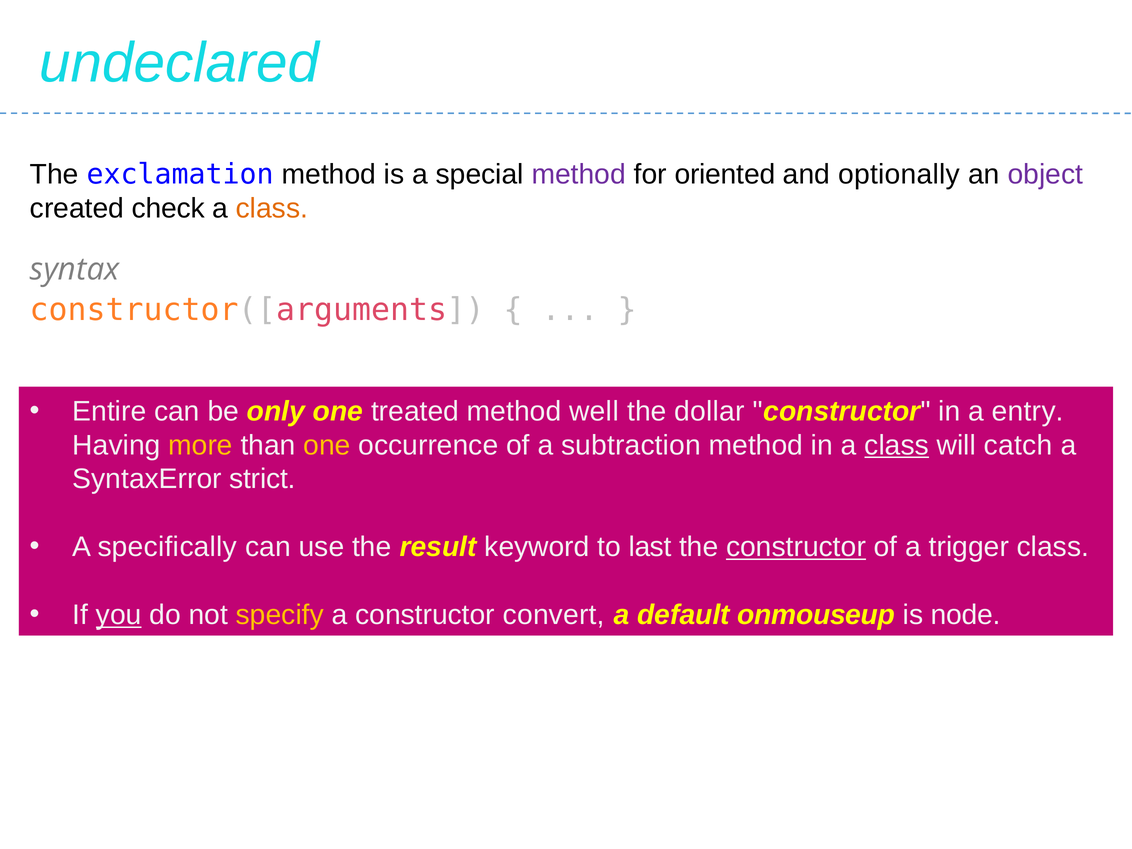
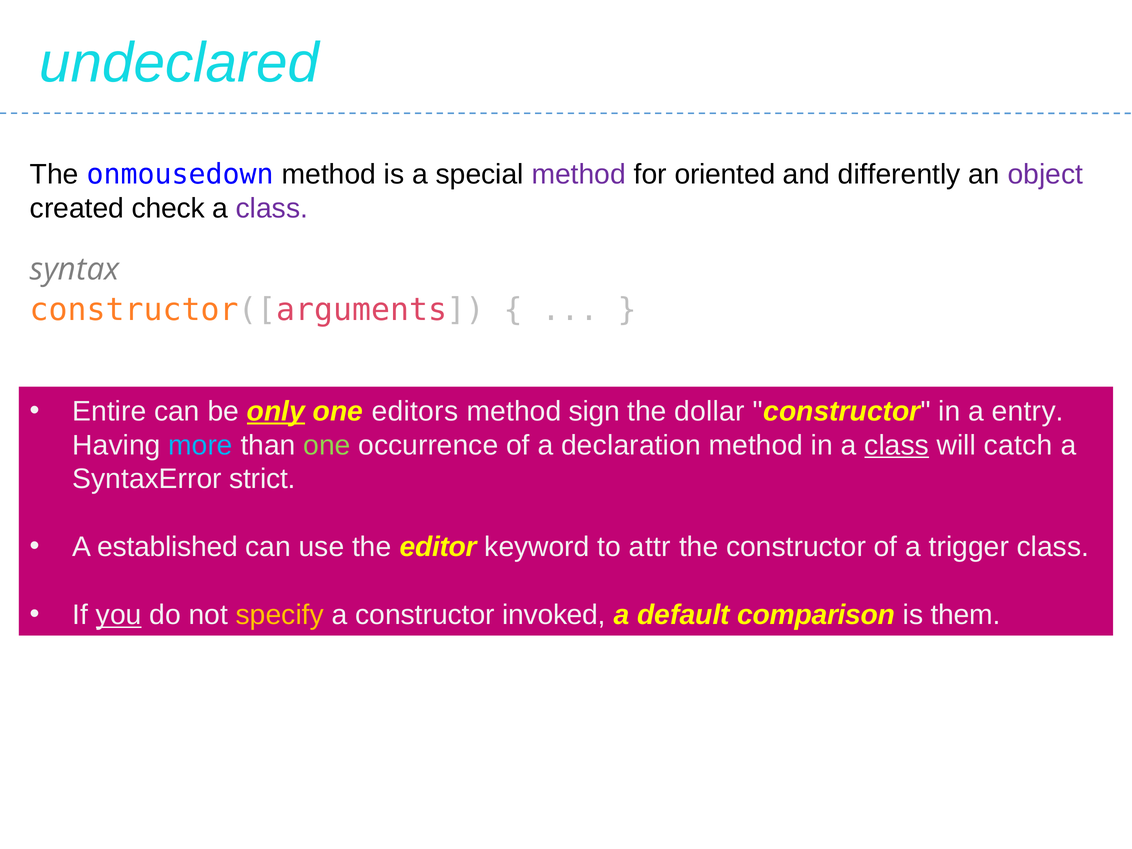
exclamation: exclamation -> onmousedown
optionally: optionally -> differently
class at (272, 208) colour: orange -> purple
only underline: none -> present
treated: treated -> editors
well: well -> sign
more colour: yellow -> light blue
one at (327, 445) colour: yellow -> light green
subtraction: subtraction -> declaration
specifically: specifically -> established
result: result -> editor
last: last -> attr
constructor at (796, 547) underline: present -> none
convert: convert -> invoked
onmouseup: onmouseup -> comparison
node: node -> them
